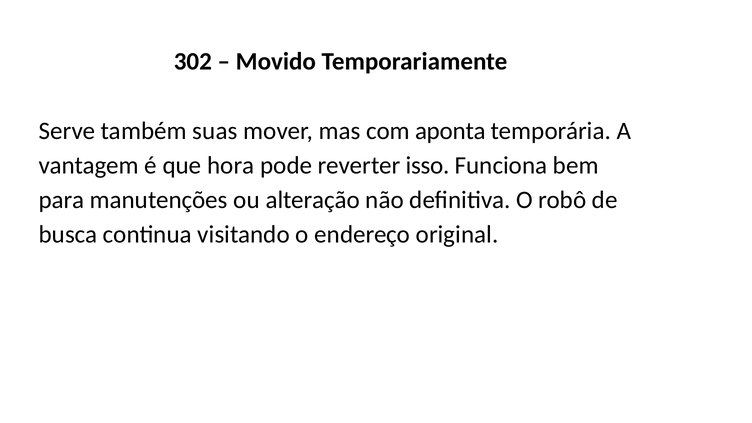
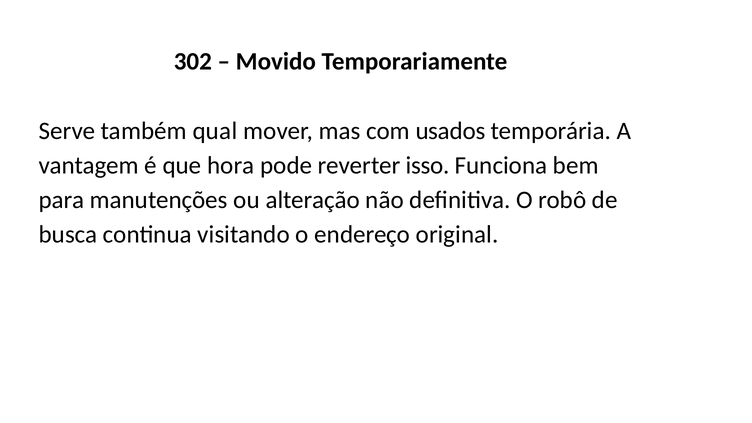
suas: suas -> qual
aponta: aponta -> usados
